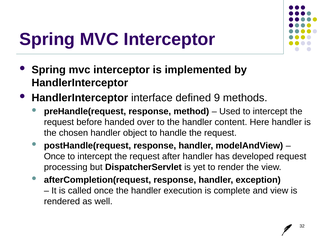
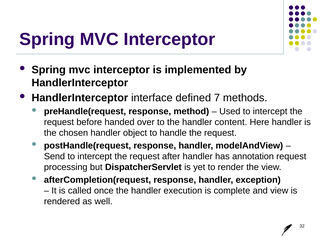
9: 9 -> 7
Once at (55, 156): Once -> Send
developed: developed -> annotation
